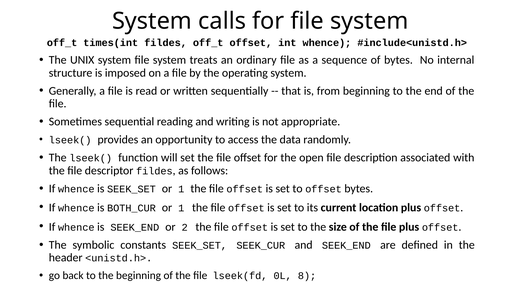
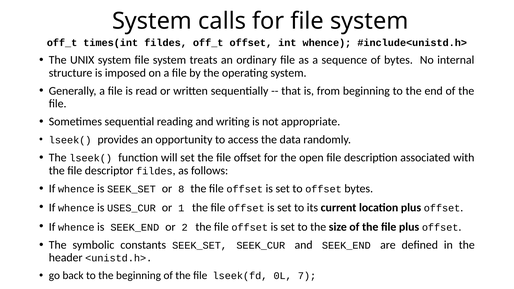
SEEK_SET or 1: 1 -> 8
BOTH_CUR: BOTH_CUR -> USES_CUR
8: 8 -> 7
